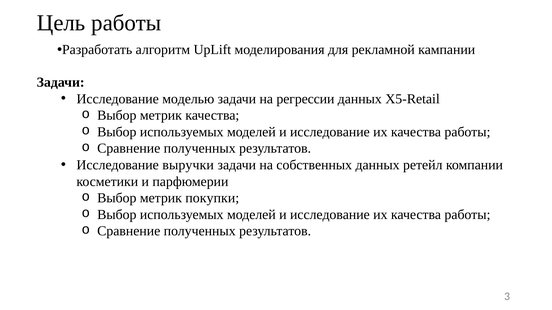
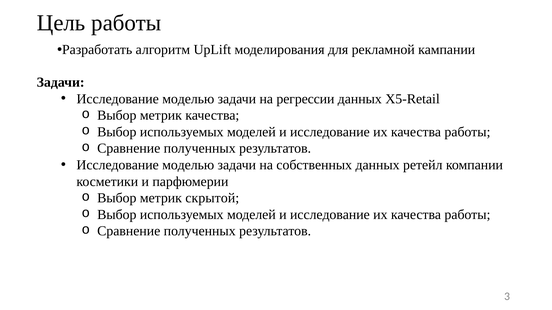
выручки at (188, 165): выручки -> моделью
покупки: покупки -> скрытой
